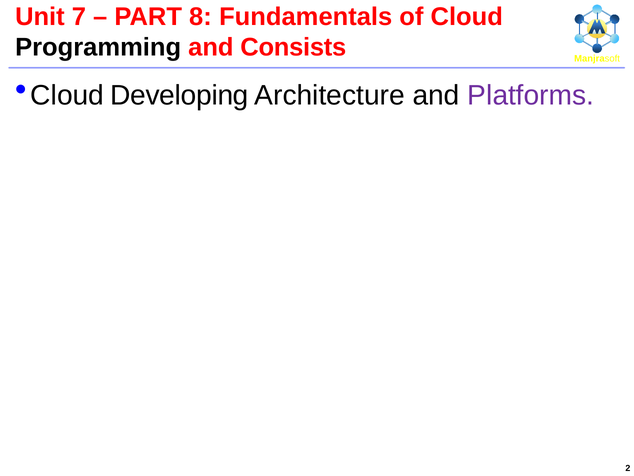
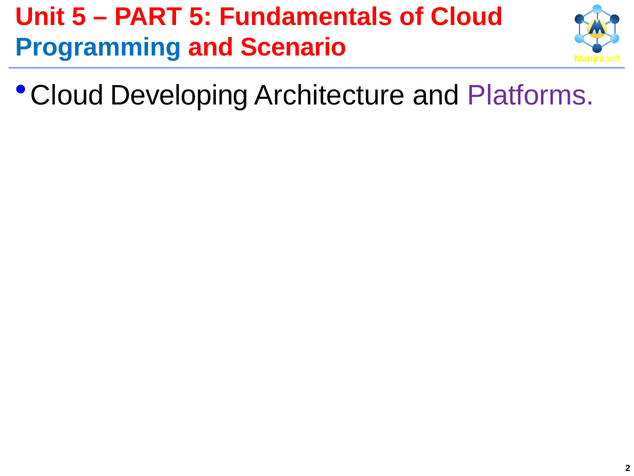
Unit 7: 7 -> 5
PART 8: 8 -> 5
Programming colour: black -> blue
Consists: Consists -> Scenario
